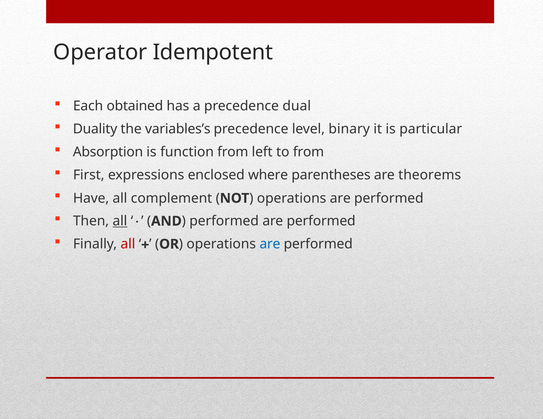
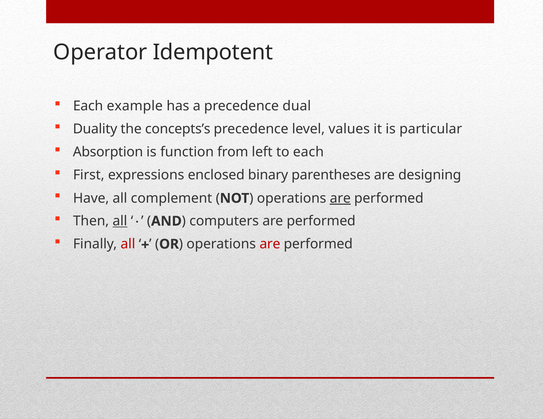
obtained: obtained -> example
variables’s: variables’s -> concepts’s
binary: binary -> values
to from: from -> each
where: where -> binary
theorems: theorems -> designing
are at (340, 199) underline: none -> present
performed at (224, 221): performed -> computers
are at (270, 244) colour: blue -> red
